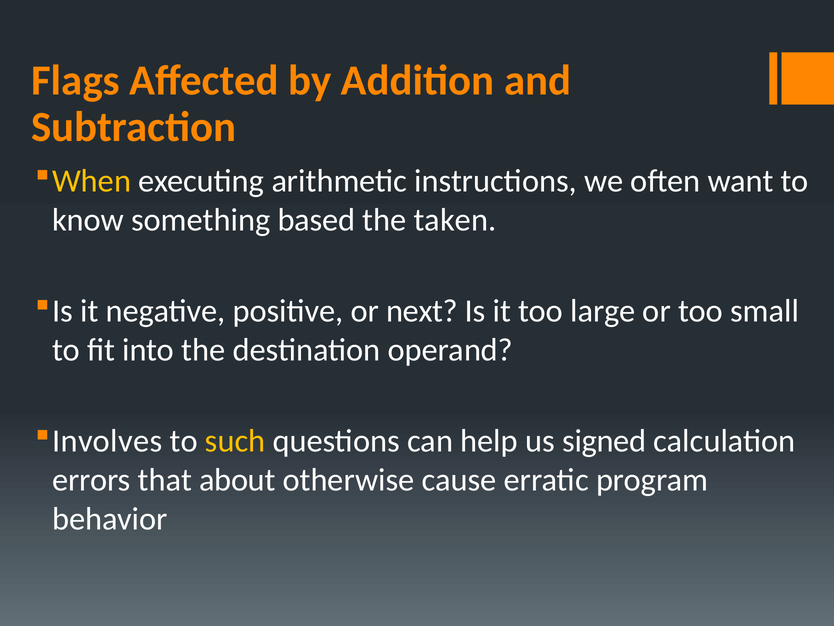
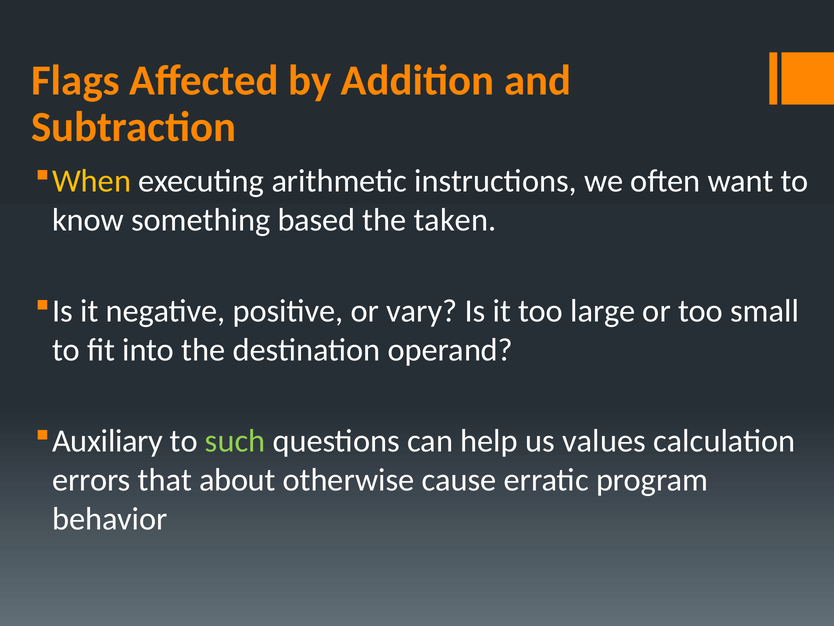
next: next -> vary
Involves: Involves -> Auxiliary
such colour: yellow -> light green
signed: signed -> values
